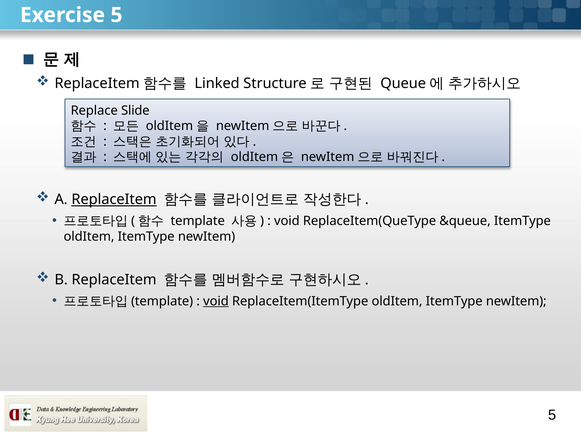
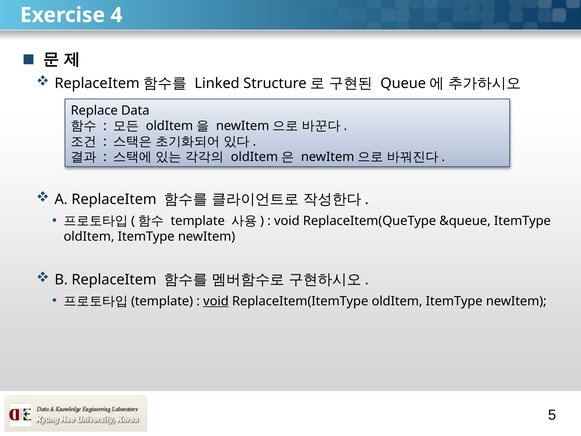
Exercise 5: 5 -> 4
Slide: Slide -> Data
ReplaceItem at (114, 199) underline: present -> none
